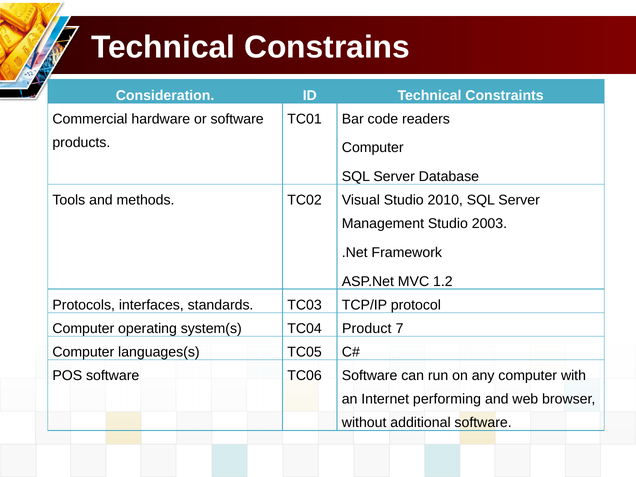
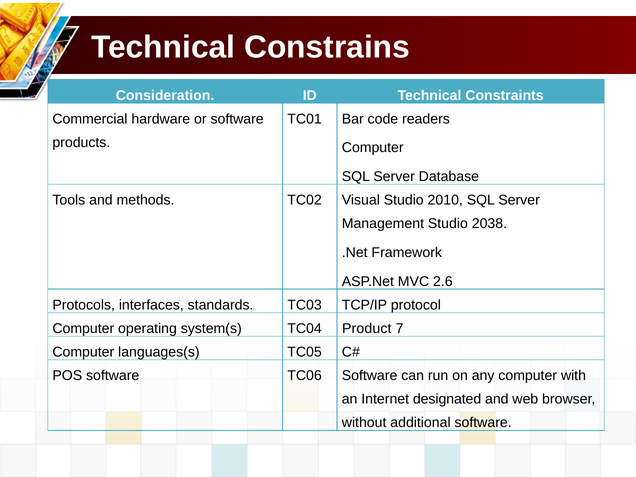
2003: 2003 -> 2038
1.2: 1.2 -> 2.6
performing: performing -> designated
